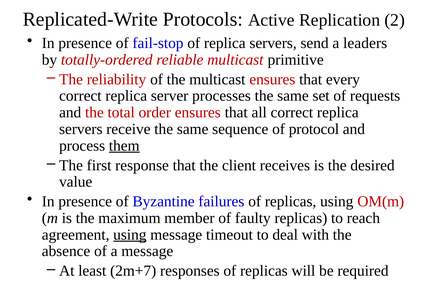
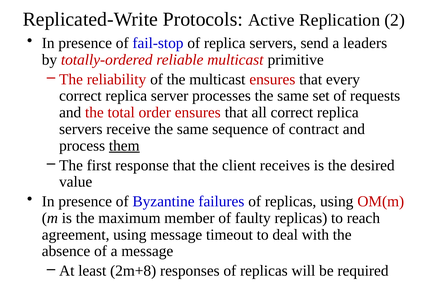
protocol: protocol -> contract
using at (130, 235) underline: present -> none
2m+7: 2m+7 -> 2m+8
